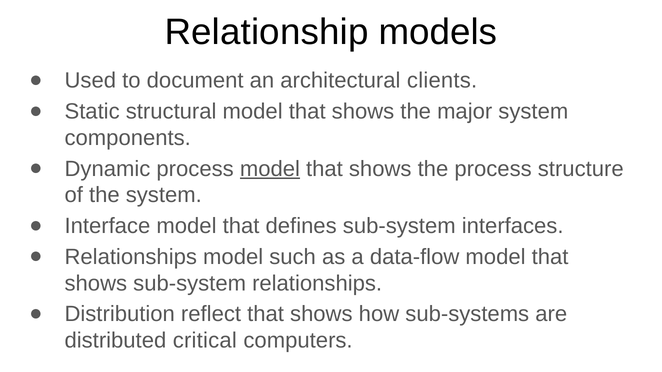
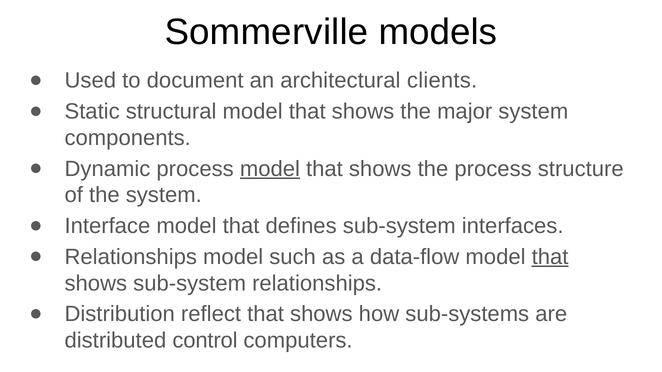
Relationship: Relationship -> Sommerville
that at (550, 257) underline: none -> present
critical: critical -> control
